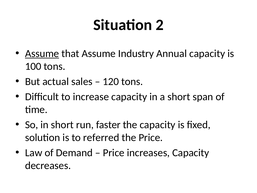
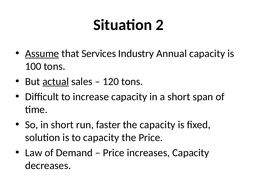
that Assume: Assume -> Services
actual underline: none -> present
to referred: referred -> capacity
